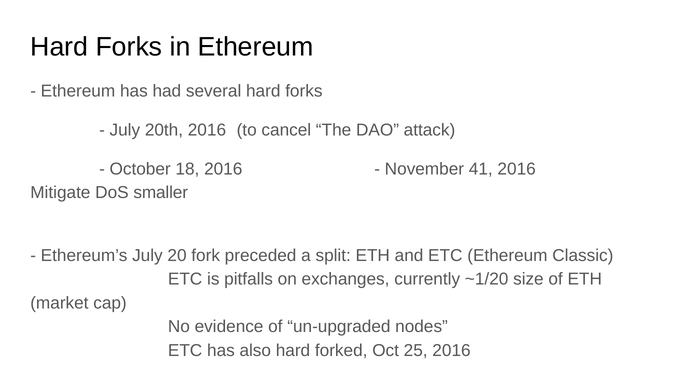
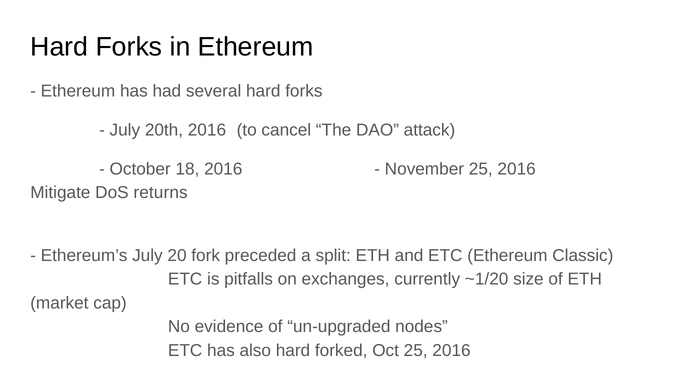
November 41: 41 -> 25
smaller: smaller -> returns
